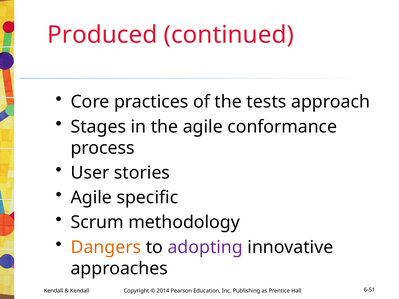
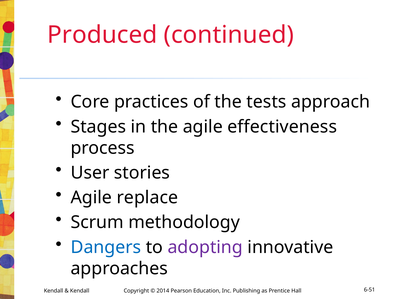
conformance: conformance -> effectiveness
specific: specific -> replace
Dangers colour: orange -> blue
